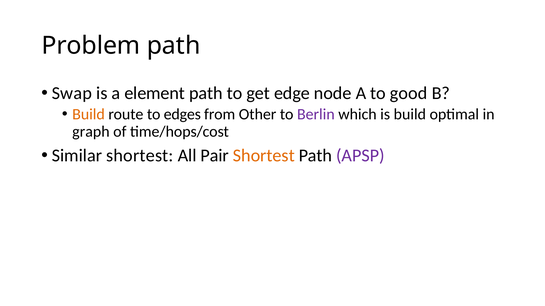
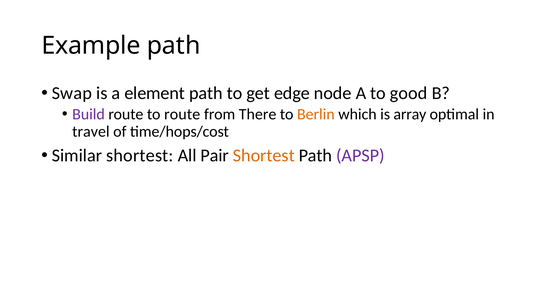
Problem: Problem -> Example
Build at (88, 115) colour: orange -> purple
to edges: edges -> route
Other: Other -> There
Berlin colour: purple -> orange
is build: build -> array
graph: graph -> travel
